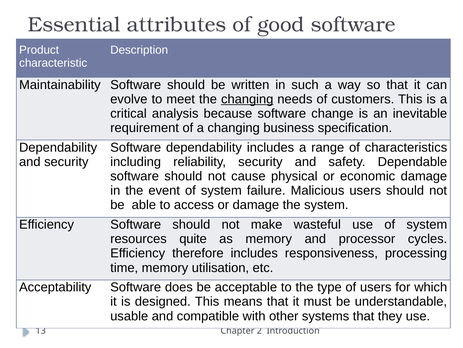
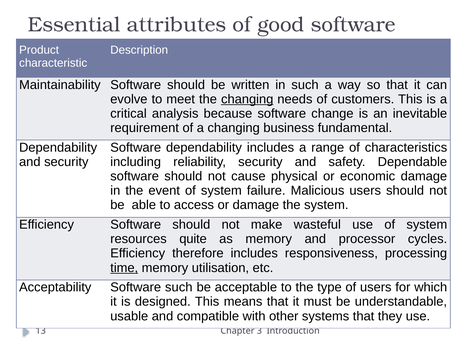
specification: specification -> fundamental
time underline: none -> present
Software does: does -> such
2: 2 -> 3
